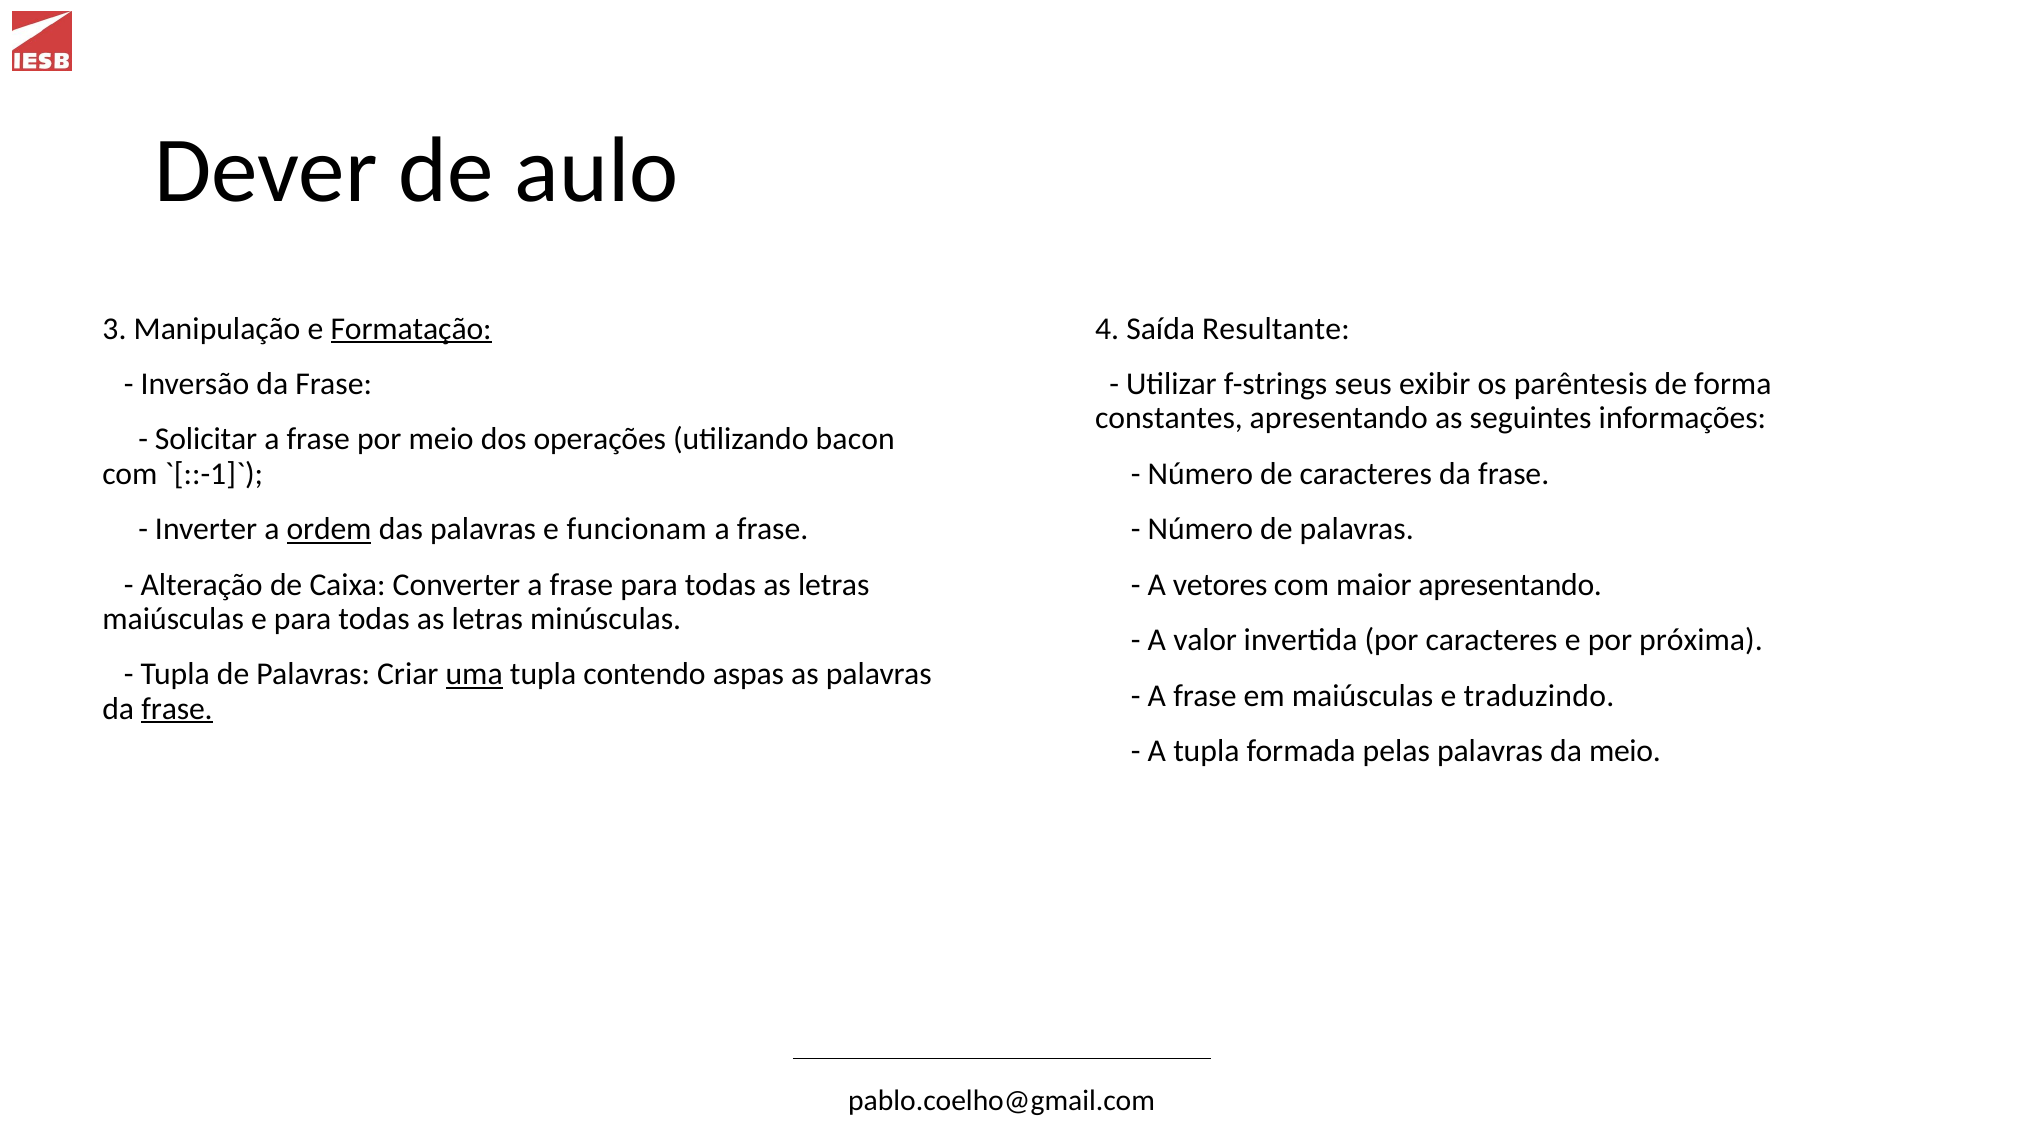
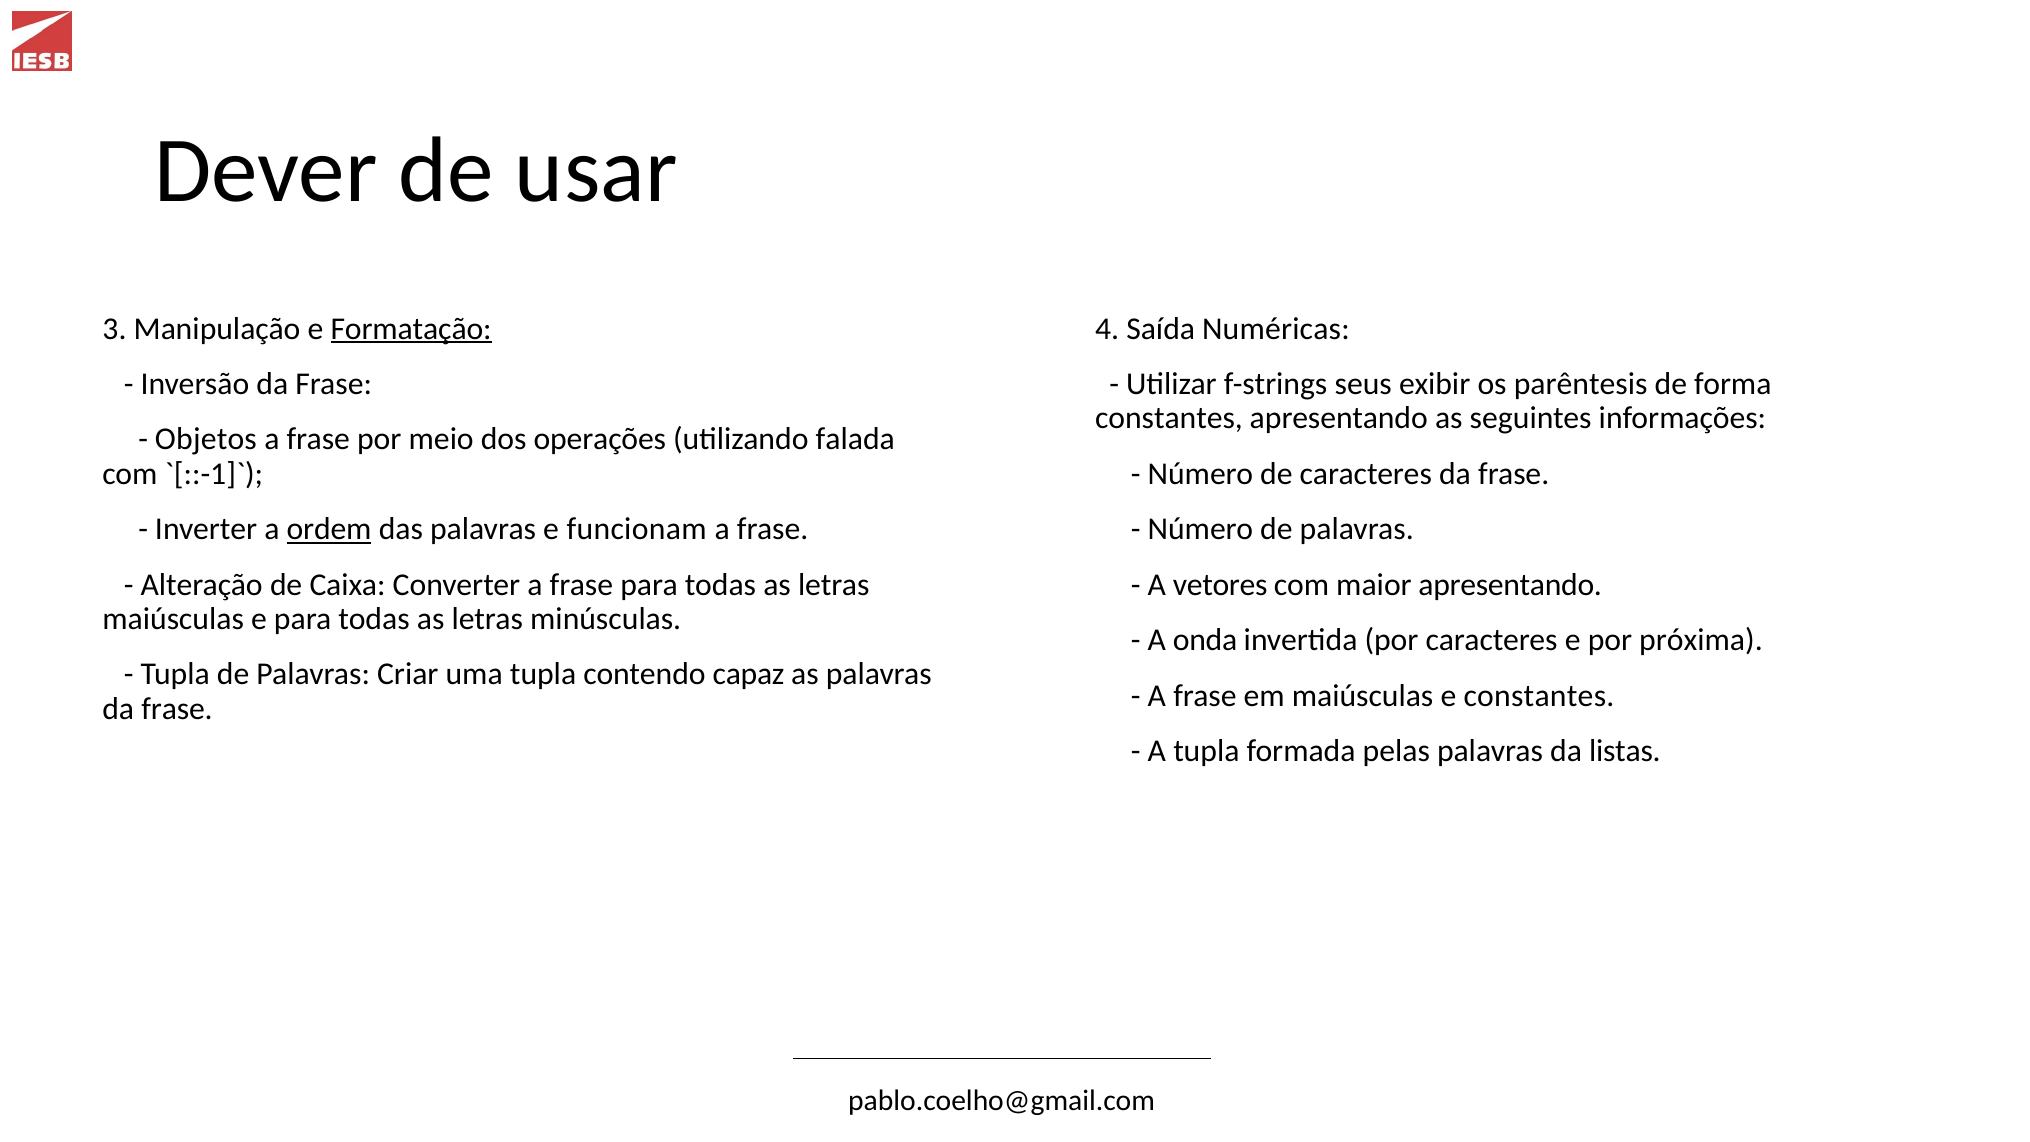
aulo: aulo -> usar
Resultante: Resultante -> Numéricas
Solicitar: Solicitar -> Objetos
bacon: bacon -> falada
valor: valor -> onda
uma underline: present -> none
aspas: aspas -> capaz
e traduzindo: traduzindo -> constantes
frase at (177, 709) underline: present -> none
da meio: meio -> listas
